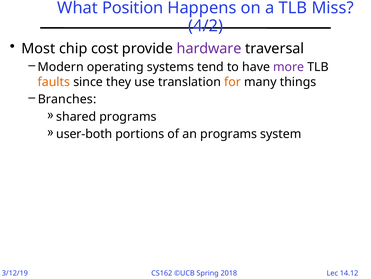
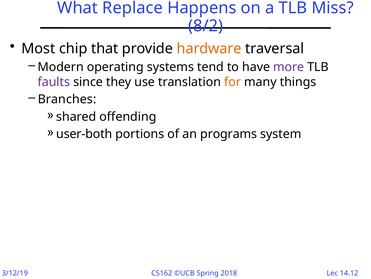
Position: Position -> Replace
4/2: 4/2 -> 8/2
cost: cost -> that
hardware colour: purple -> orange
faults colour: orange -> purple
shared programs: programs -> offending
